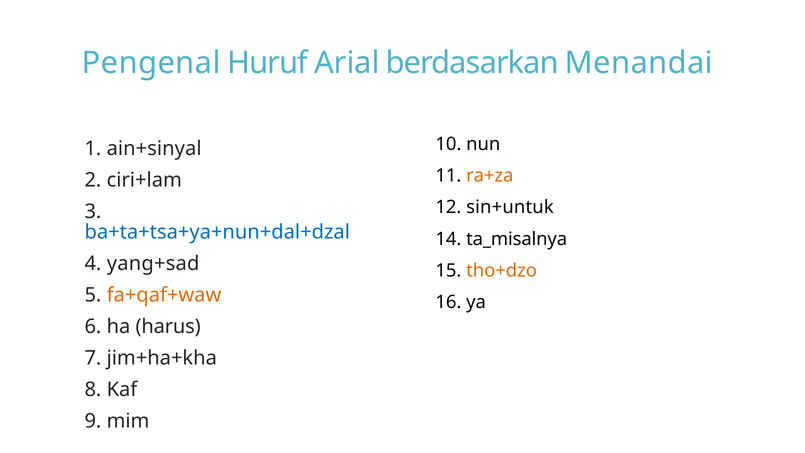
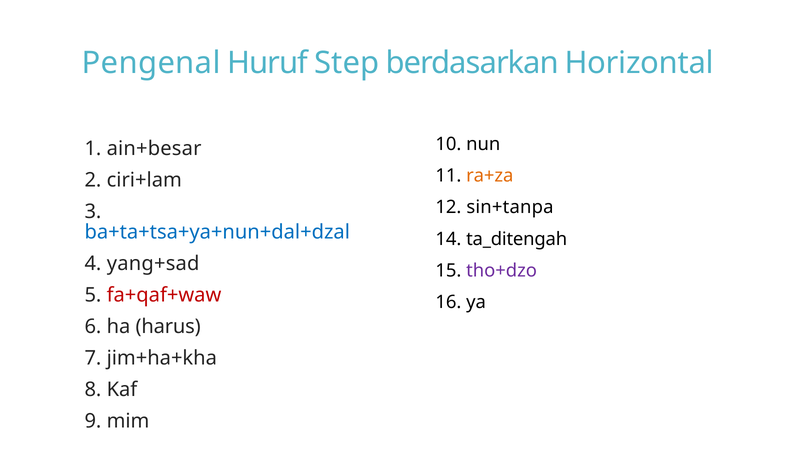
Arial: Arial -> Step
Menandai: Menandai -> Horizontal
ain+sinyal: ain+sinyal -> ain+besar
sin+untuk: sin+untuk -> sin+tanpa
ta_misalnya: ta_misalnya -> ta_ditengah
tho+dzo colour: orange -> purple
fa+qaf+waw colour: orange -> red
